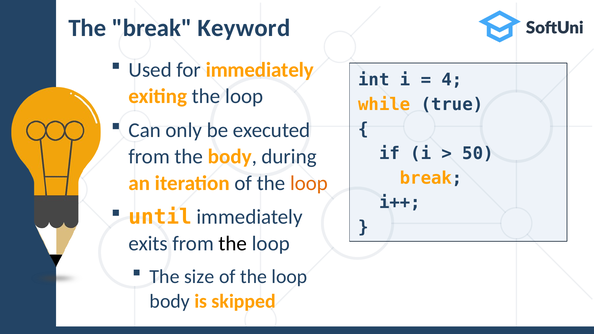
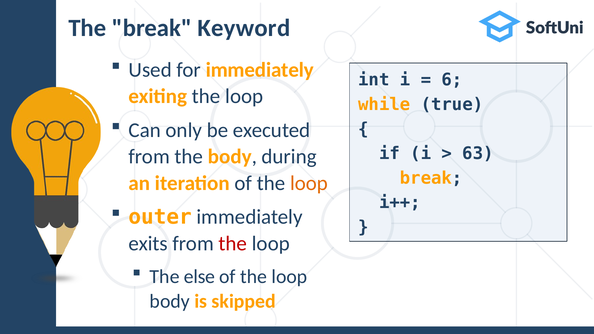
4: 4 -> 6
50: 50 -> 63
until: until -> outer
the at (233, 244) colour: black -> red
size: size -> else
